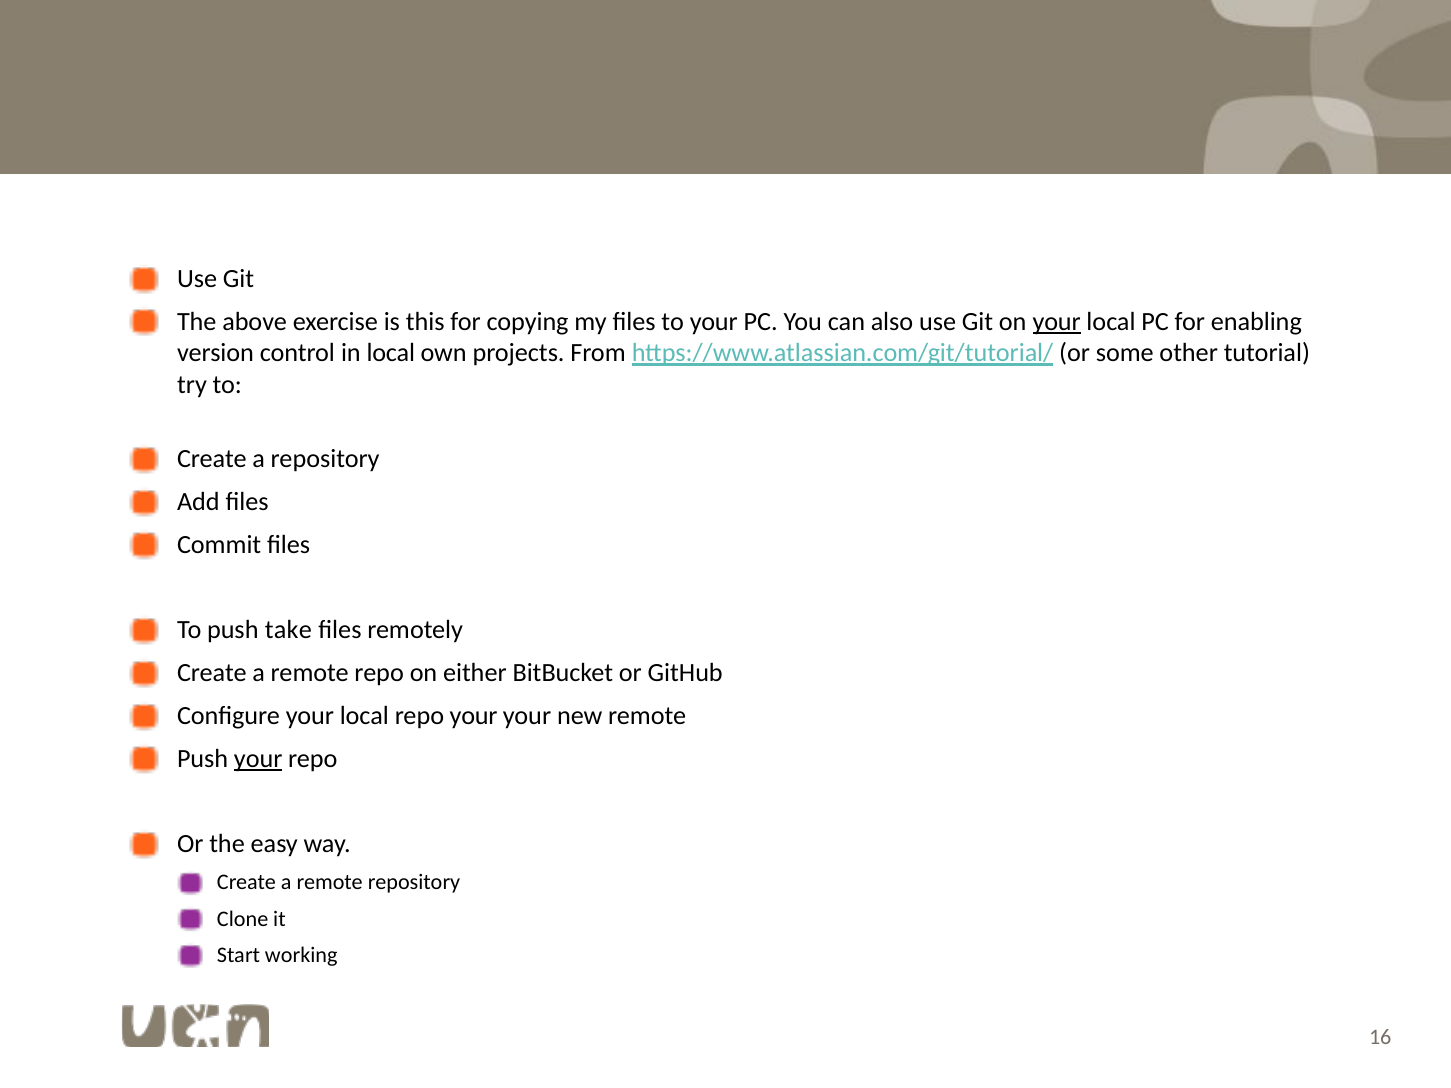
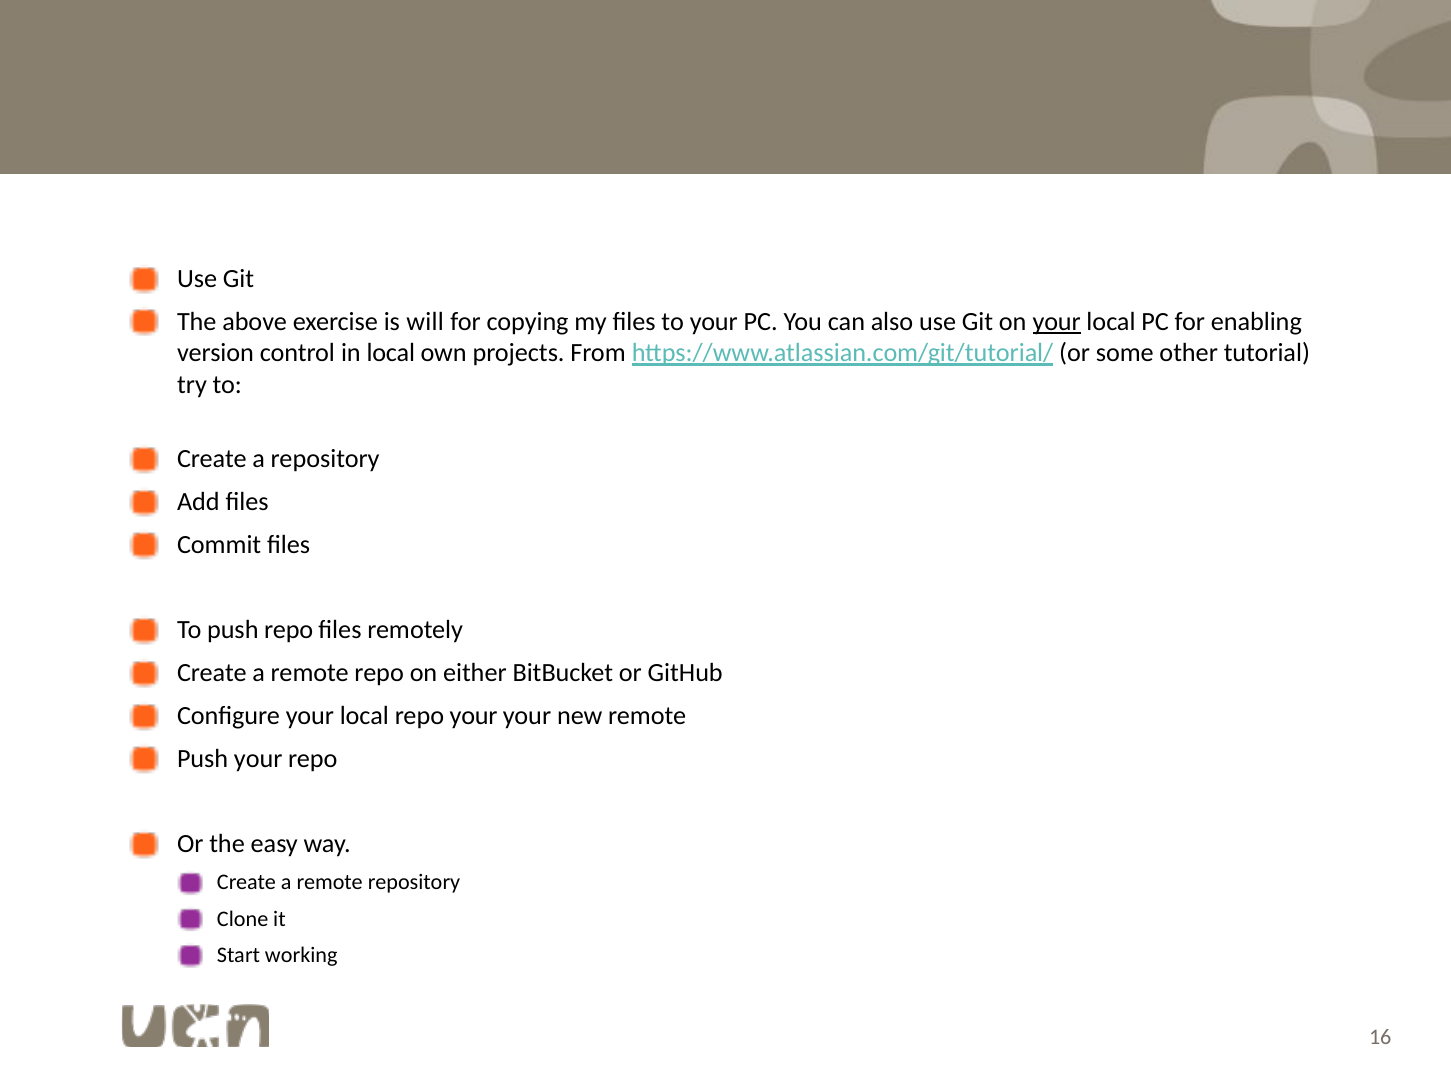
this: this -> will
push take: take -> repo
your at (258, 759) underline: present -> none
